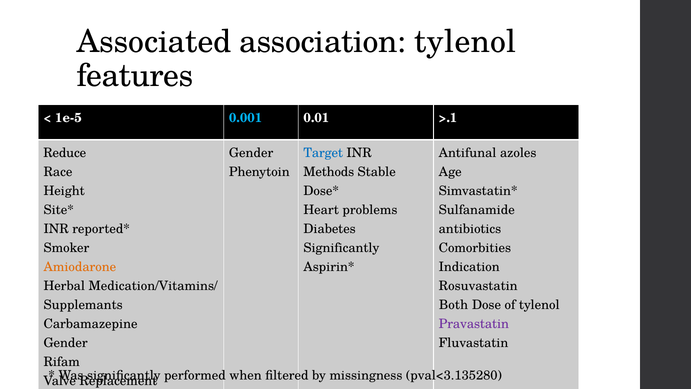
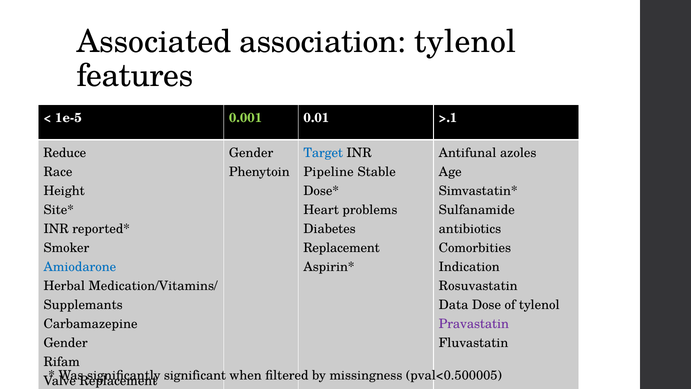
0.001 colour: light blue -> light green
Methods: Methods -> Pipeline
Significantly at (341, 248): Significantly -> Replacement
Amiodarone colour: orange -> blue
Both: Both -> Data
performed: performed -> significant
pval<3.135280: pval<3.135280 -> pval<0.500005
